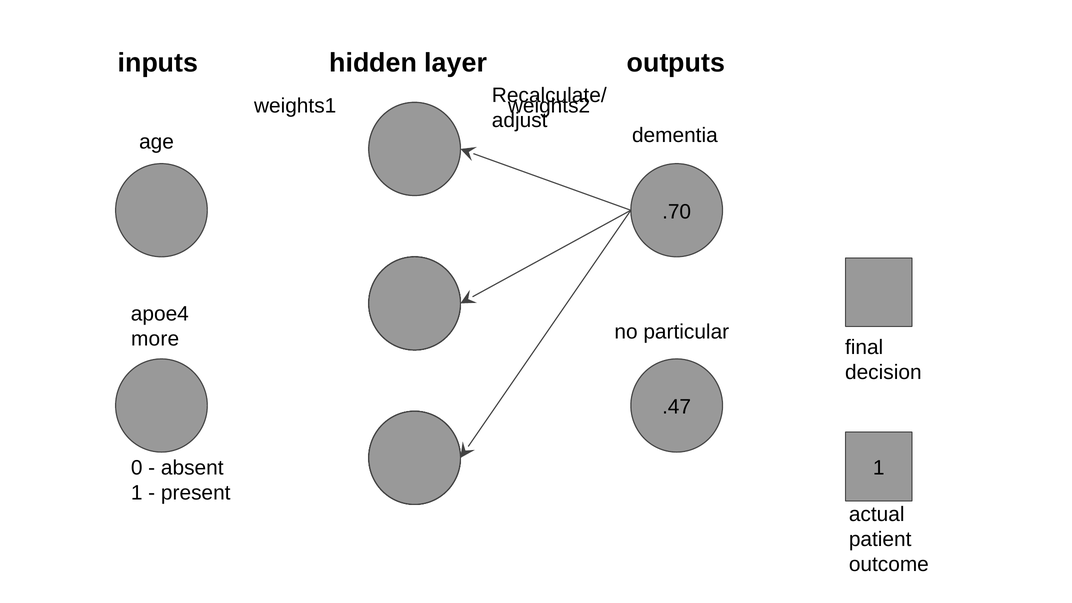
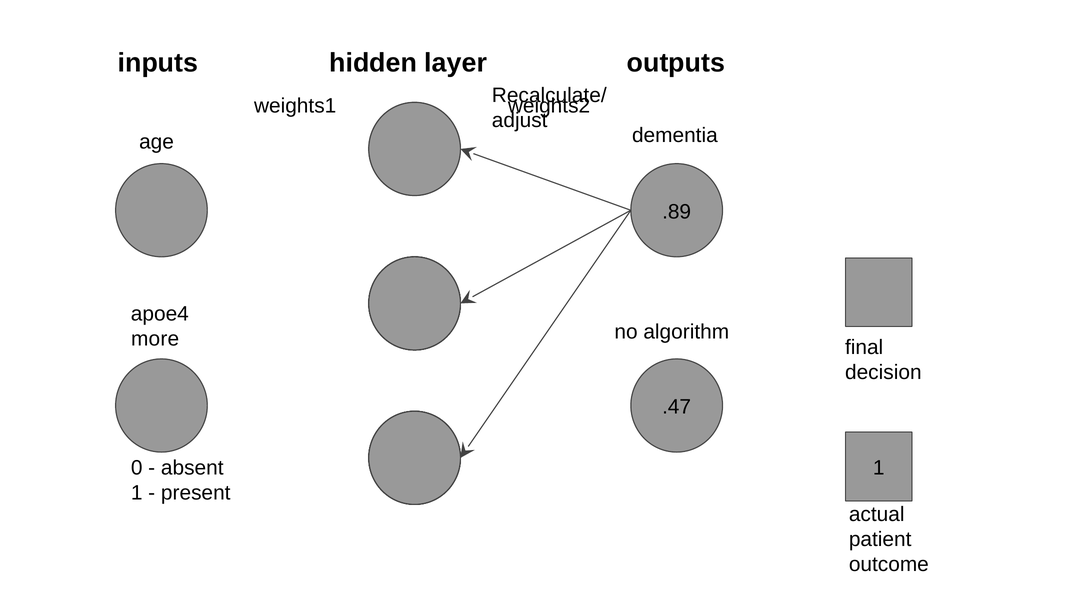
.70: .70 -> .89
particular: particular -> algorithm
